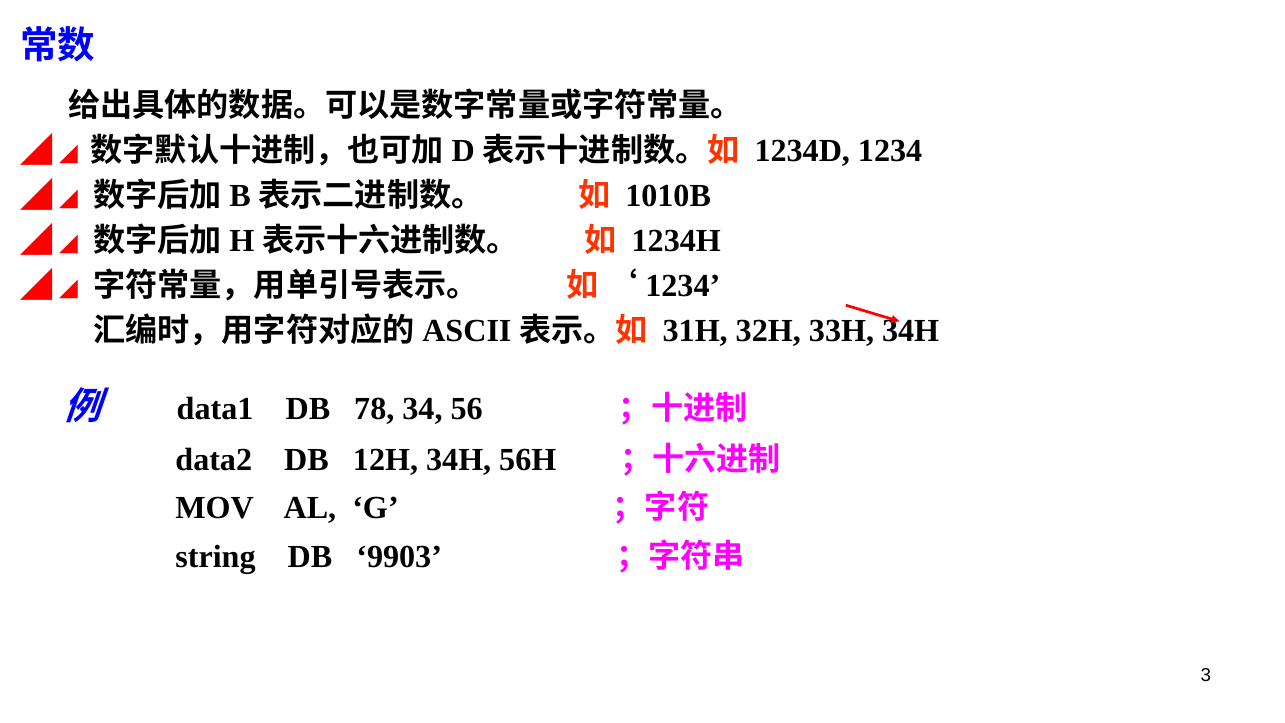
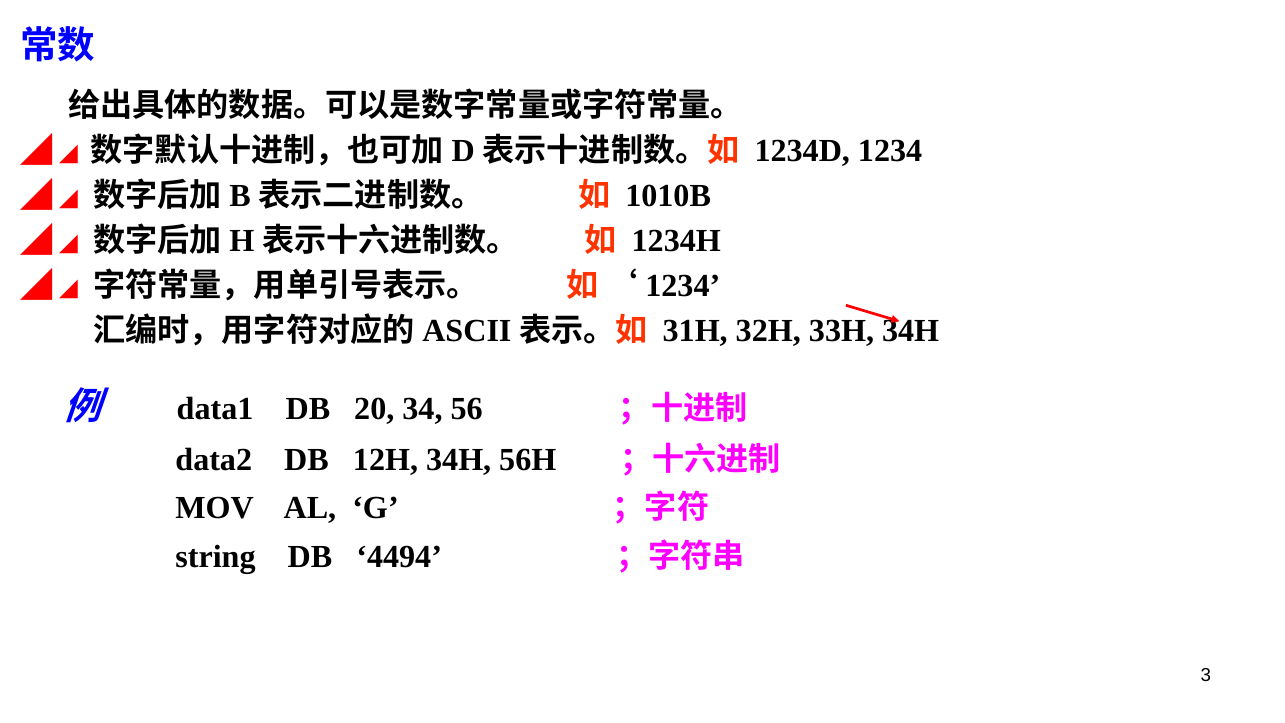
78: 78 -> 20
9903: 9903 -> 4494
